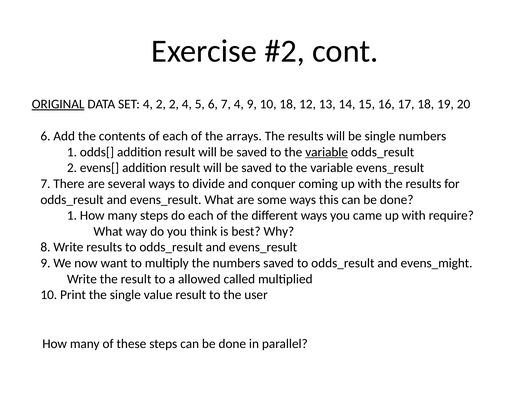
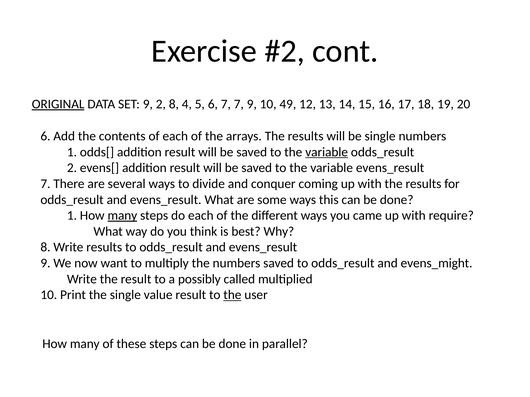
SET 4: 4 -> 9
2 2: 2 -> 8
7 4: 4 -> 7
10 18: 18 -> 49
many at (122, 216) underline: none -> present
allowed: allowed -> possibly
the at (232, 295) underline: none -> present
